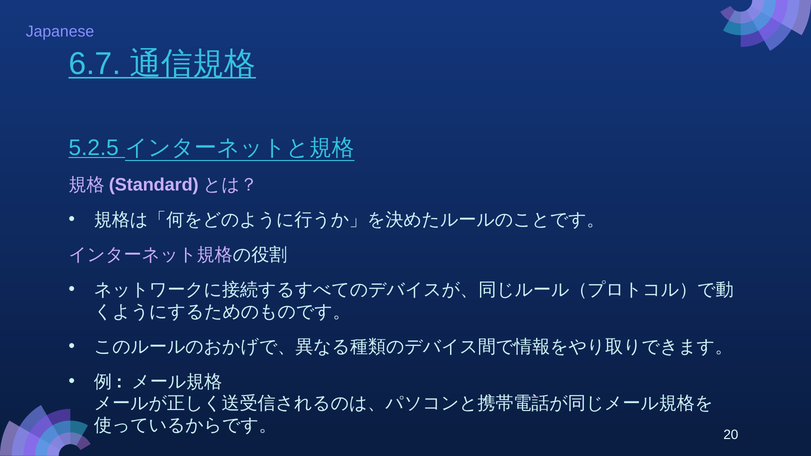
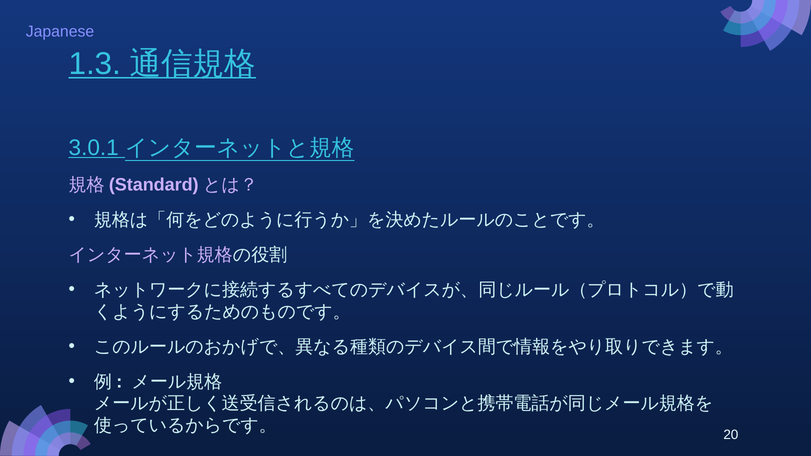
6.7: 6.7 -> 1.3
5.2.5: 5.2.5 -> 3.0.1
